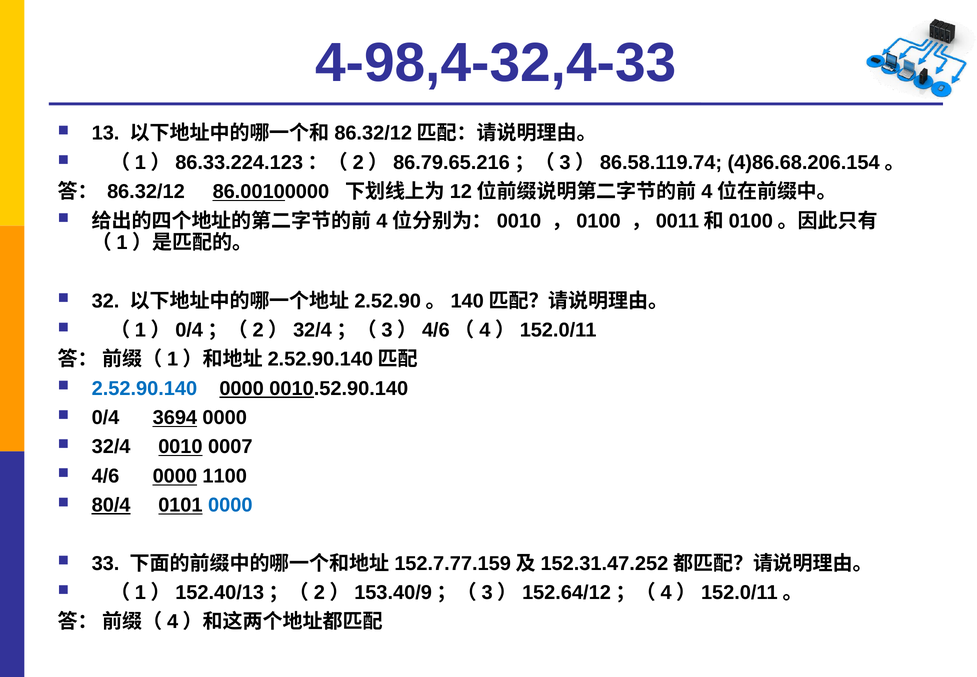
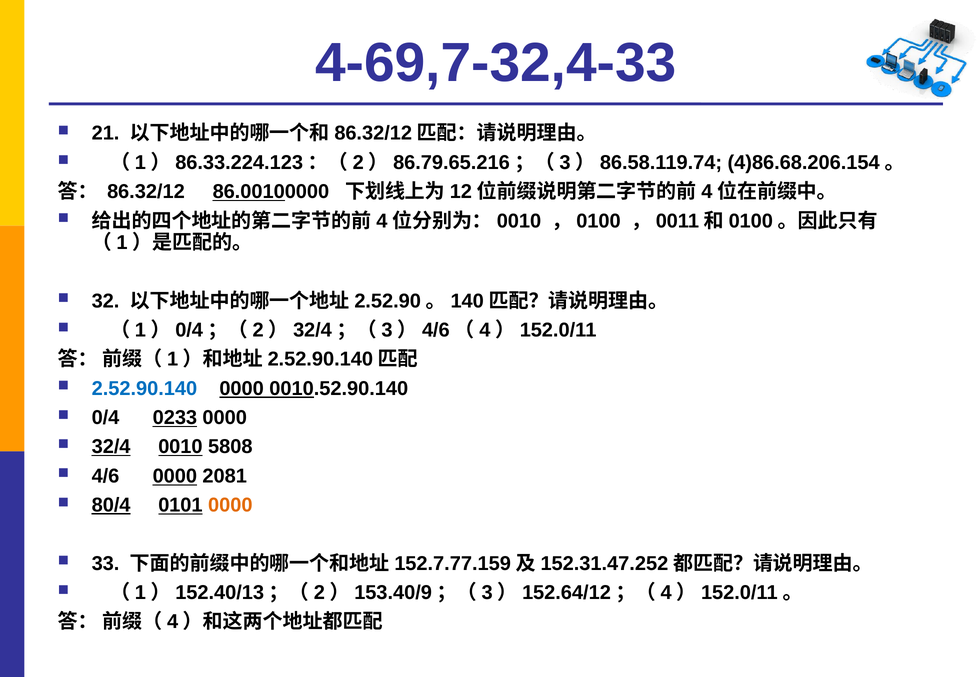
4-98,4-32,4-33: 4-98,4-32,4-33 -> 4-69,7-32,4-33
13: 13 -> 21
3694: 3694 -> 0233
32/4 underline: none -> present
0007: 0007 -> 5808
1100: 1100 -> 2081
0000 at (230, 505) colour: blue -> orange
